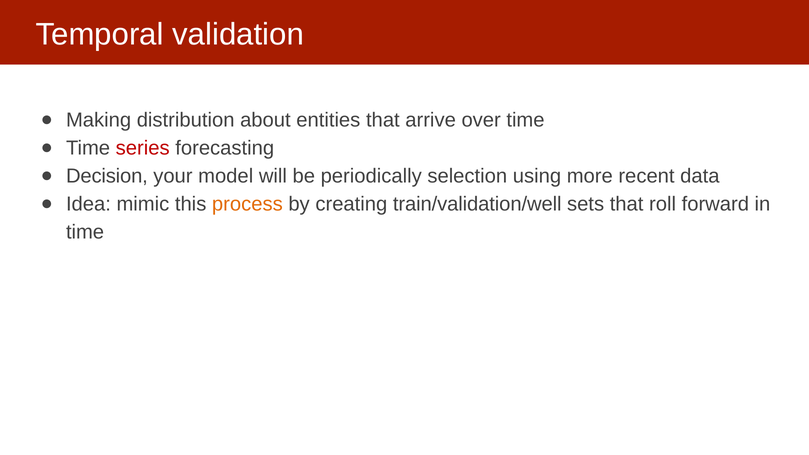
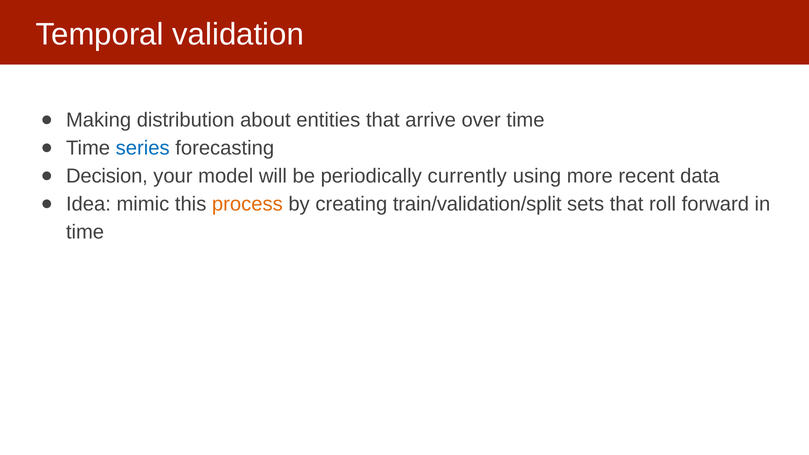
series colour: red -> blue
selection: selection -> currently
train/validation/well: train/validation/well -> train/validation/split
